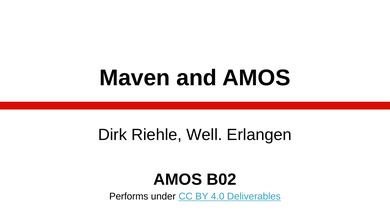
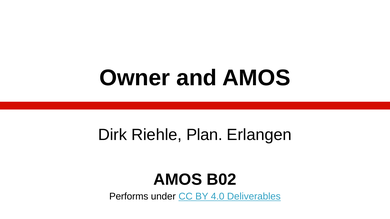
Maven: Maven -> Owner
Well: Well -> Plan
